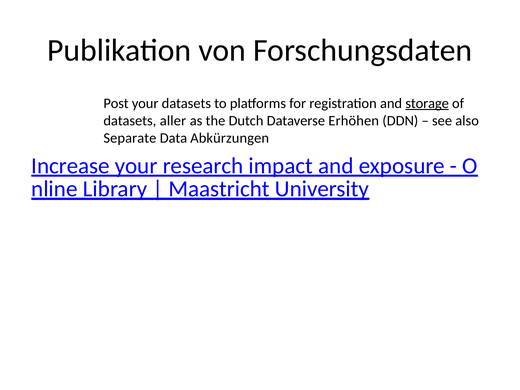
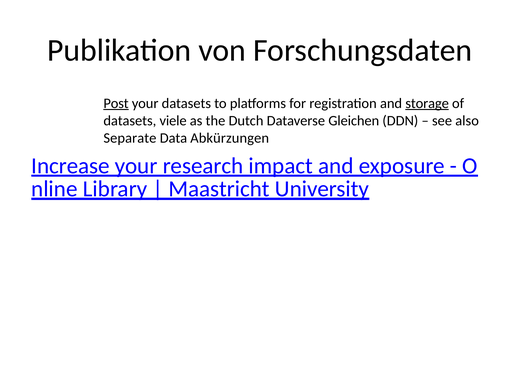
Post underline: none -> present
aller: aller -> viele
Erhöhen: Erhöhen -> Gleichen
